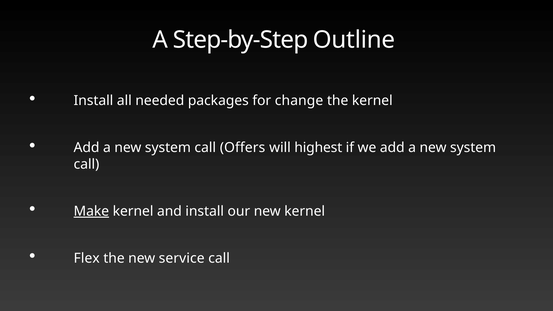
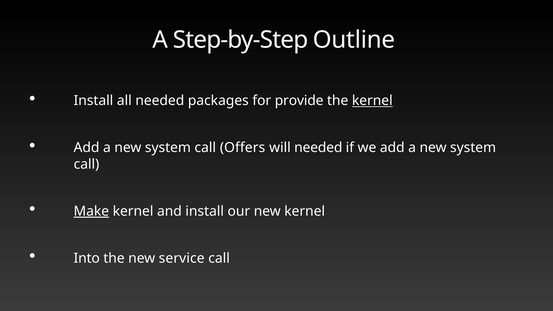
change: change -> provide
kernel at (372, 101) underline: none -> present
will highest: highest -> needed
Flex: Flex -> Into
